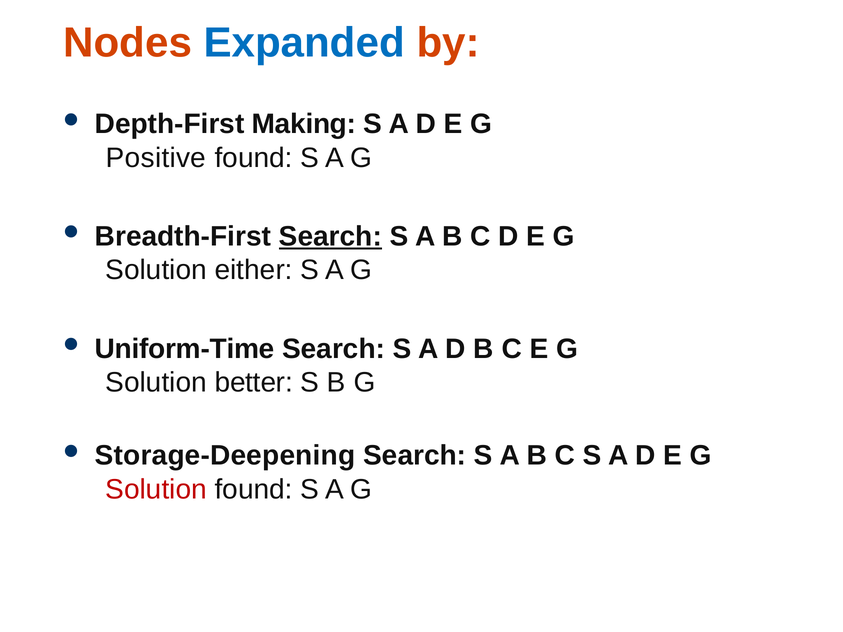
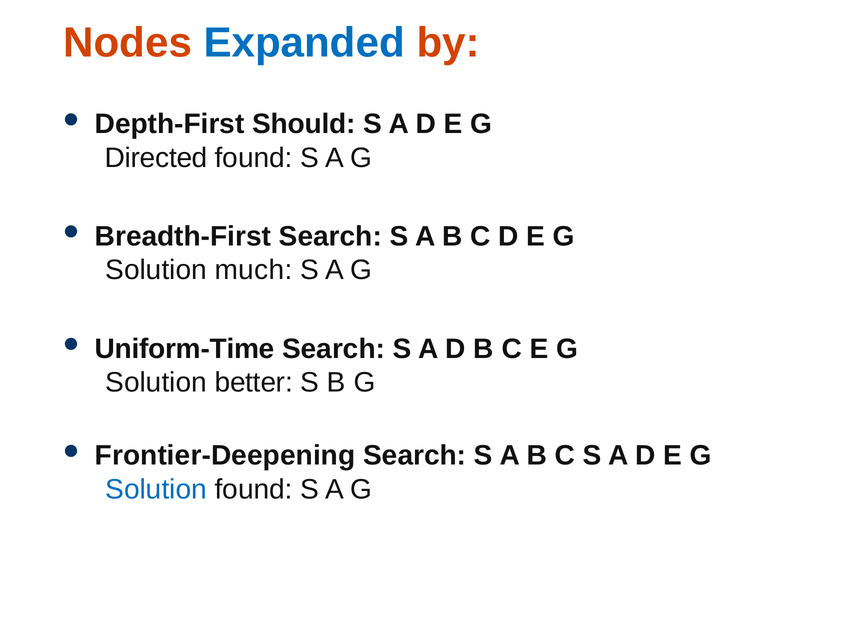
Making: Making -> Should
Positive: Positive -> Directed
Search at (330, 237) underline: present -> none
either: either -> much
Storage-Deepening: Storage-Deepening -> Frontier-Deepening
Solution at (156, 489) colour: red -> blue
